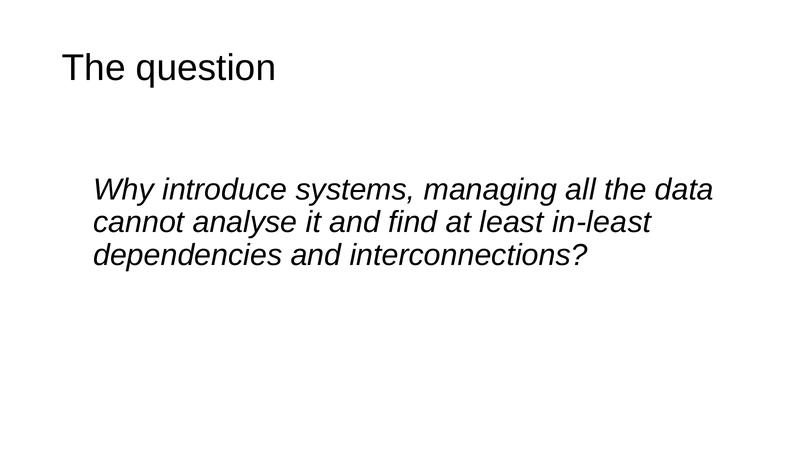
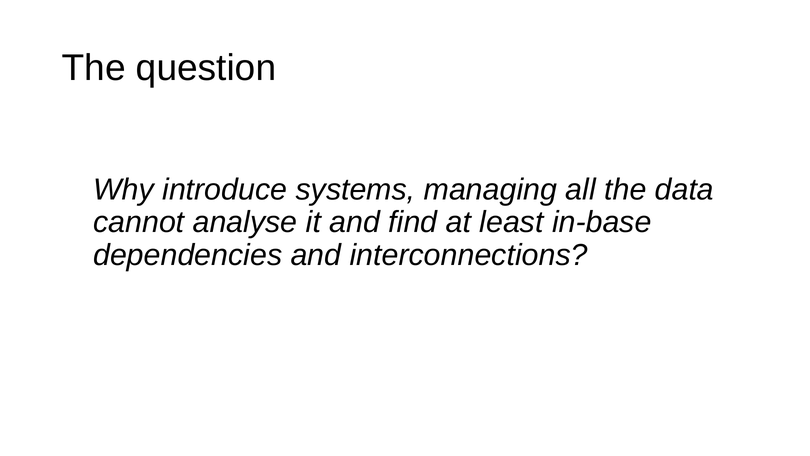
in-least: in-least -> in-base
